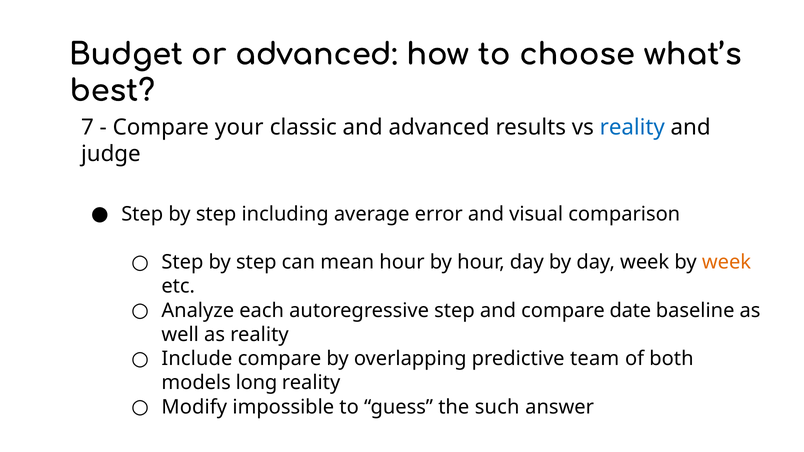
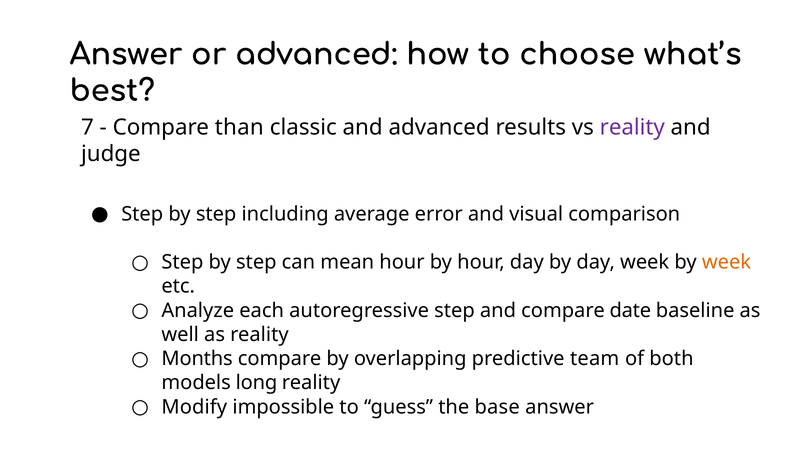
Budget at (126, 54): Budget -> Answer
your: your -> than
reality at (632, 127) colour: blue -> purple
Include: Include -> Months
such: such -> base
